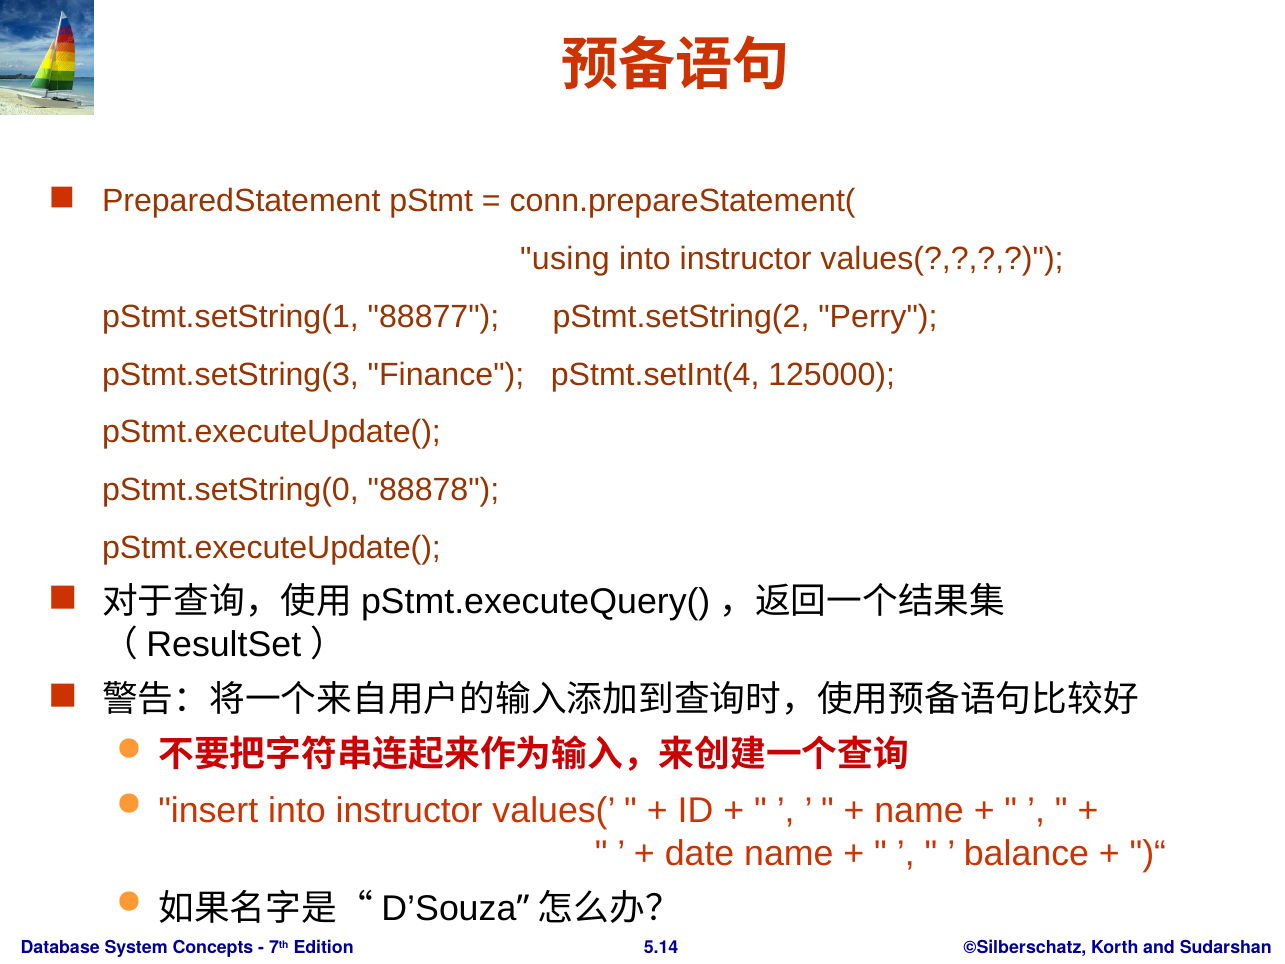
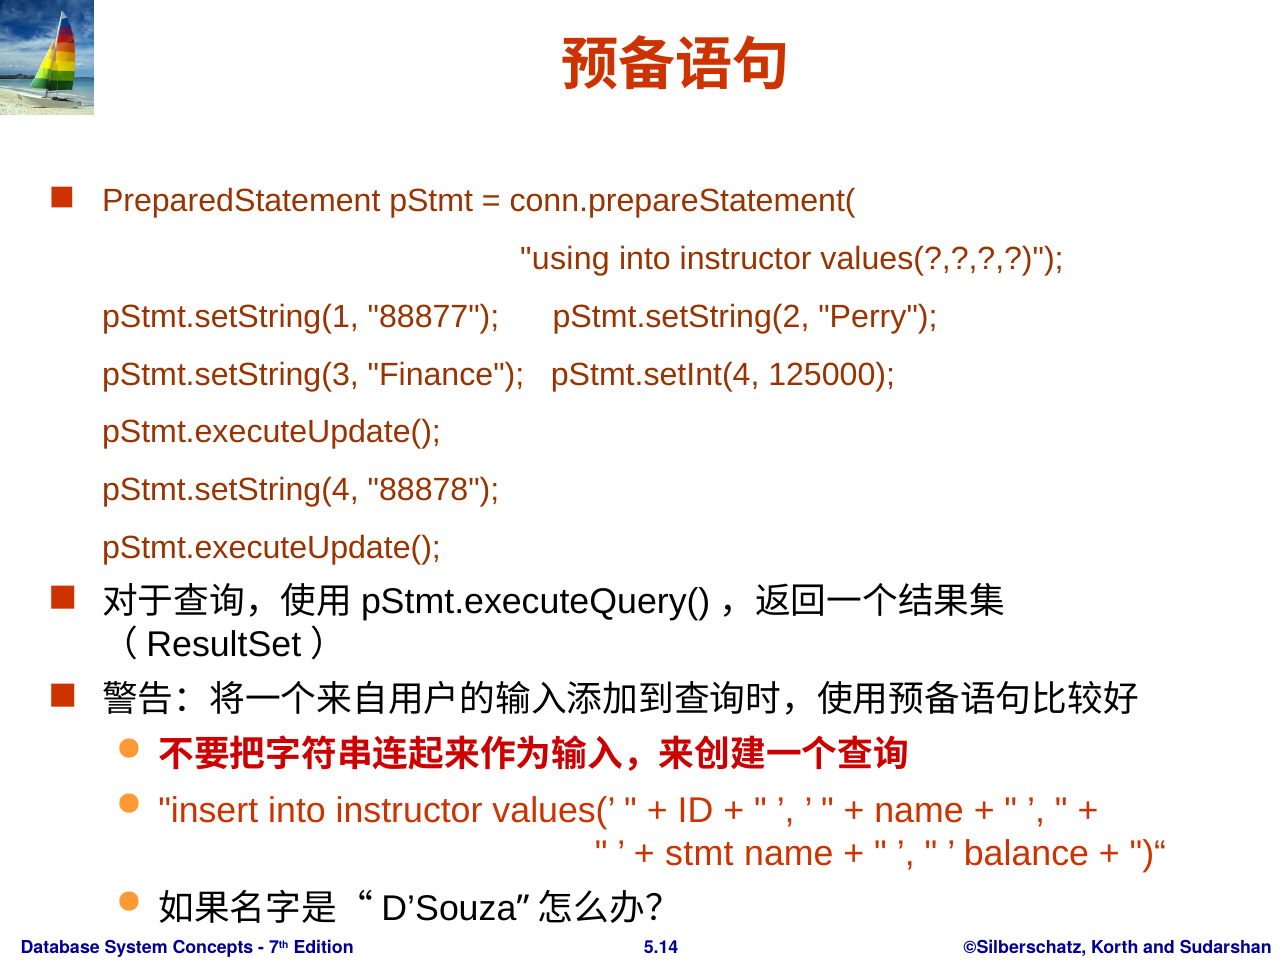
pStmt.setString(0: pStmt.setString(0 -> pStmt.setString(4
date: date -> stmt
